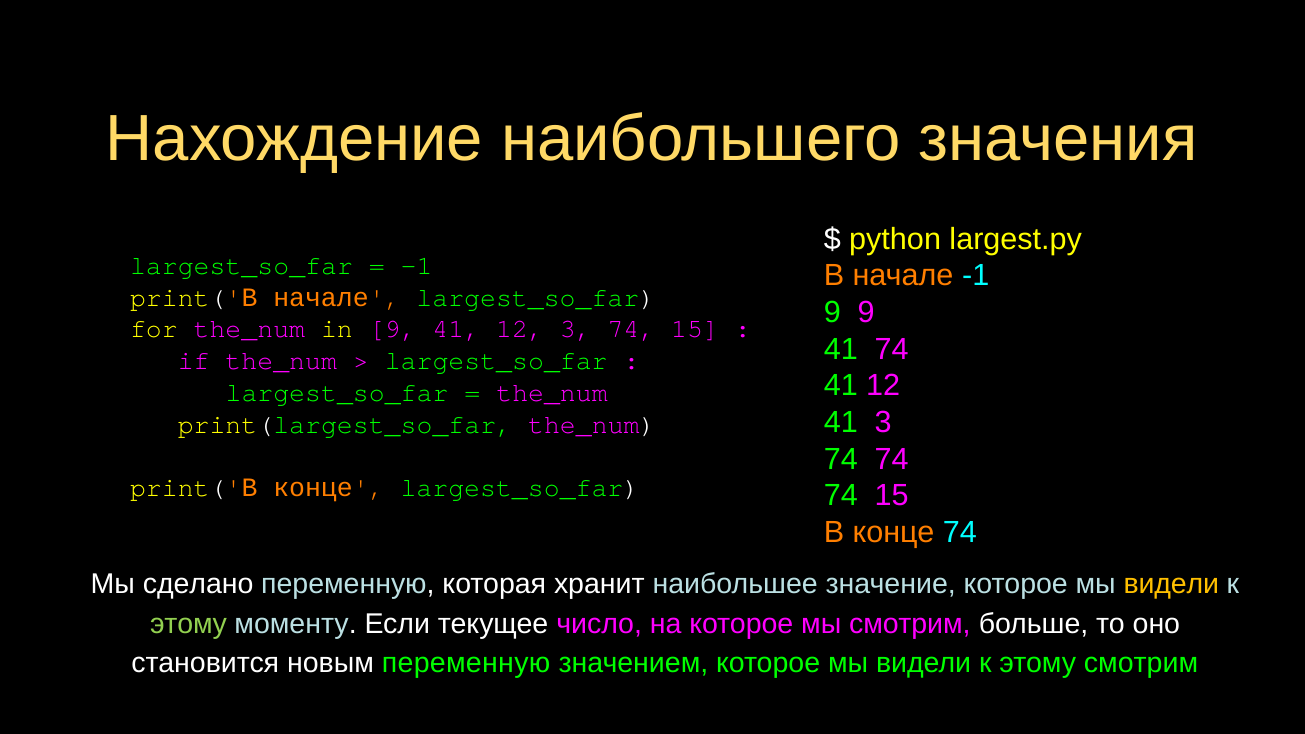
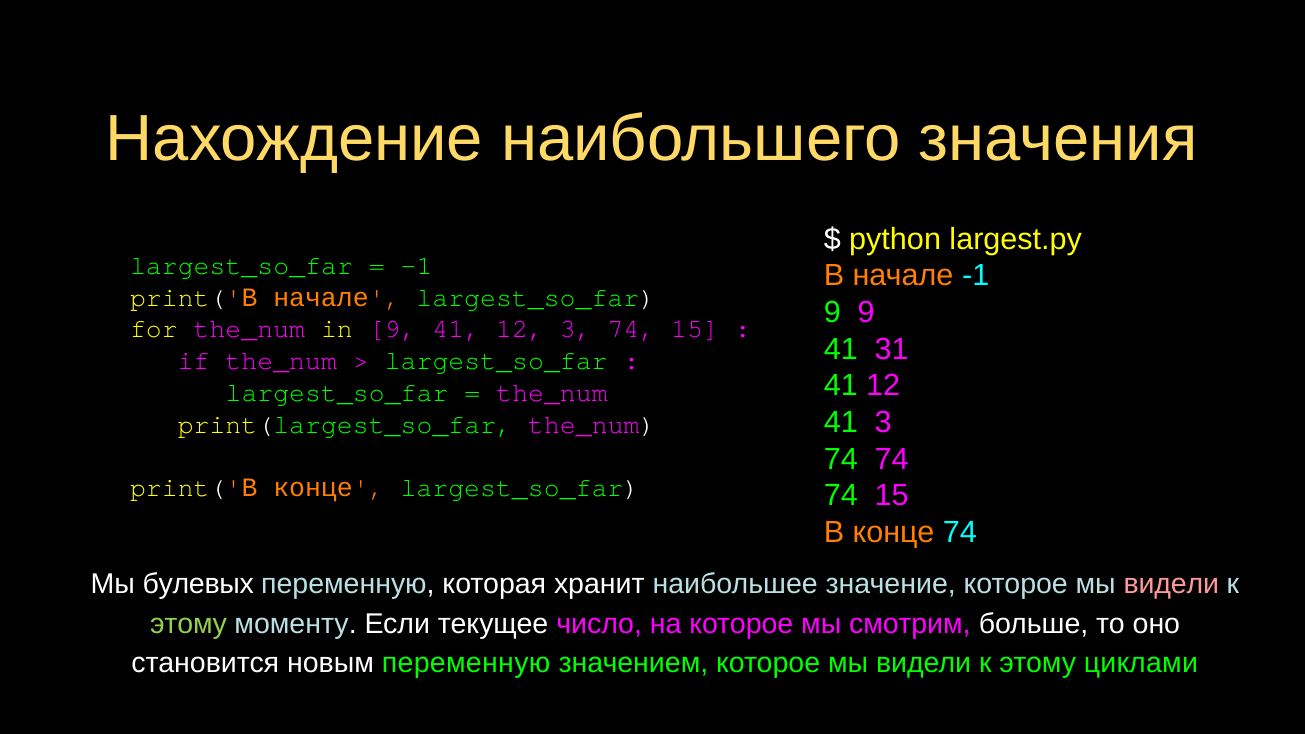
41 74: 74 -> 31
сделано: сделано -> булевых
видели at (1171, 585) colour: yellow -> pink
этому смотрим: смотрим -> циклами
